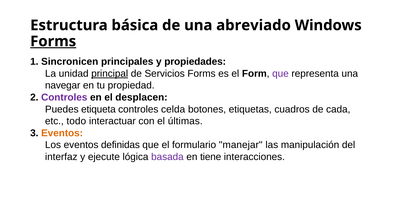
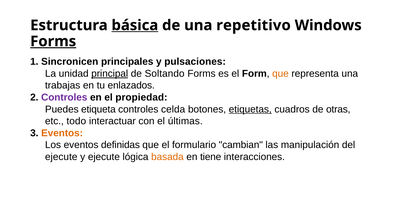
básica underline: none -> present
abreviado: abreviado -> repetitivo
propiedades: propiedades -> pulsaciones
Servicios: Servicios -> Soltando
que at (280, 73) colour: purple -> orange
navegar: navegar -> trabajas
propiedad: propiedad -> enlazados
desplacen: desplacen -> propiedad
etiquetas underline: none -> present
cada: cada -> otras
manejar: manejar -> cambian
interfaz at (61, 157): interfaz -> ejecute
basada colour: purple -> orange
